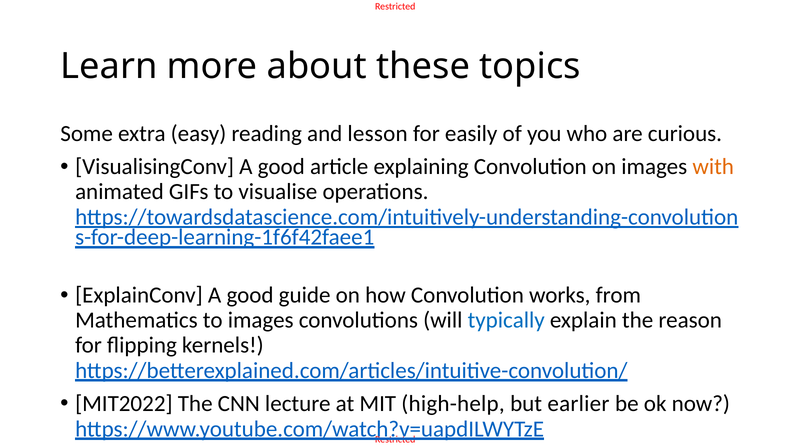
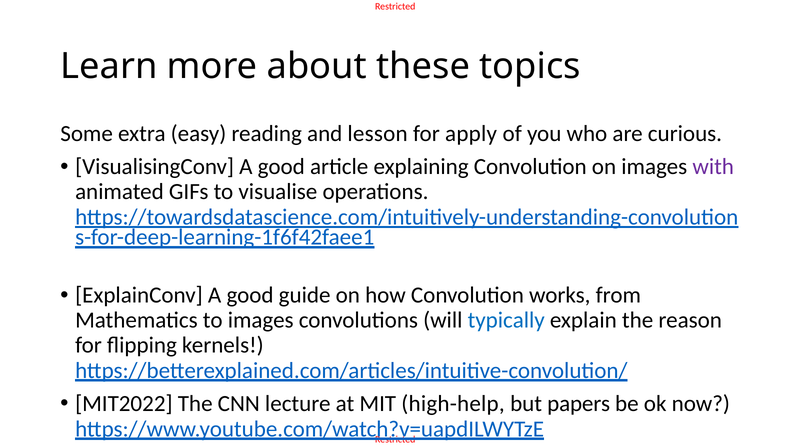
easily: easily -> apply
with colour: orange -> purple
earlier: earlier -> papers
